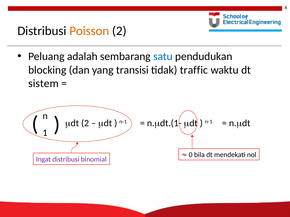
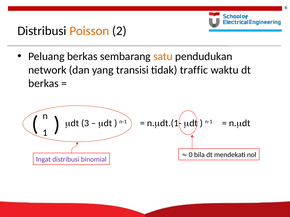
Peluang adalah: adalah -> berkas
satu colour: blue -> orange
blocking: blocking -> network
sistem at (44, 84): sistem -> berkas
mdt 2: 2 -> 3
